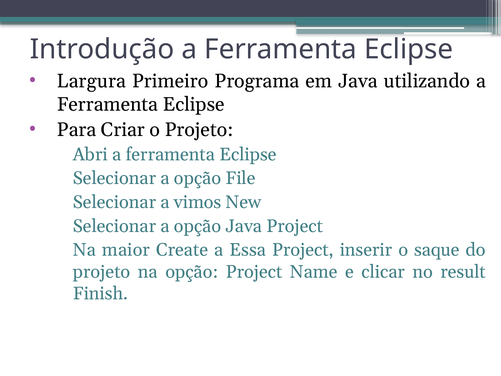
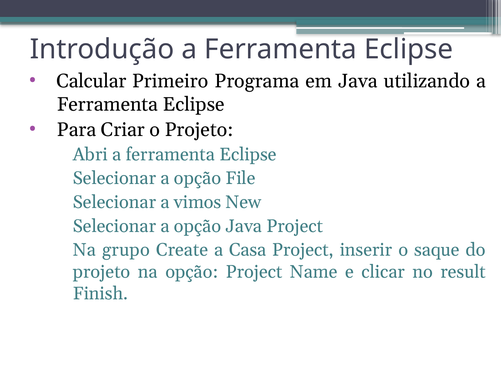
Largura: Largura -> Calcular
maior: maior -> grupo
Essa: Essa -> Casa
